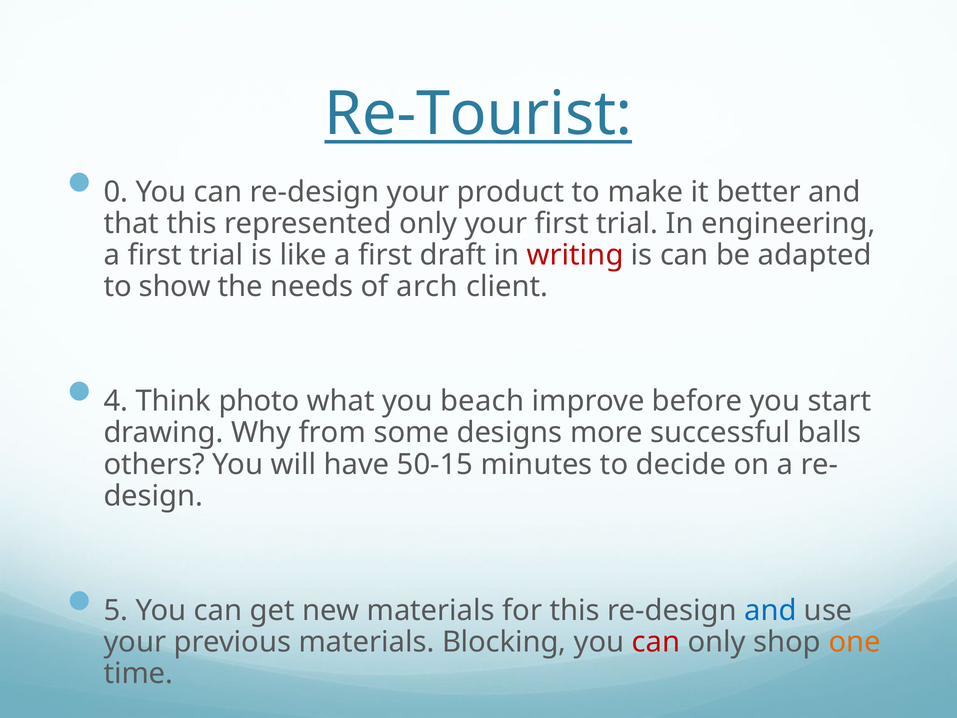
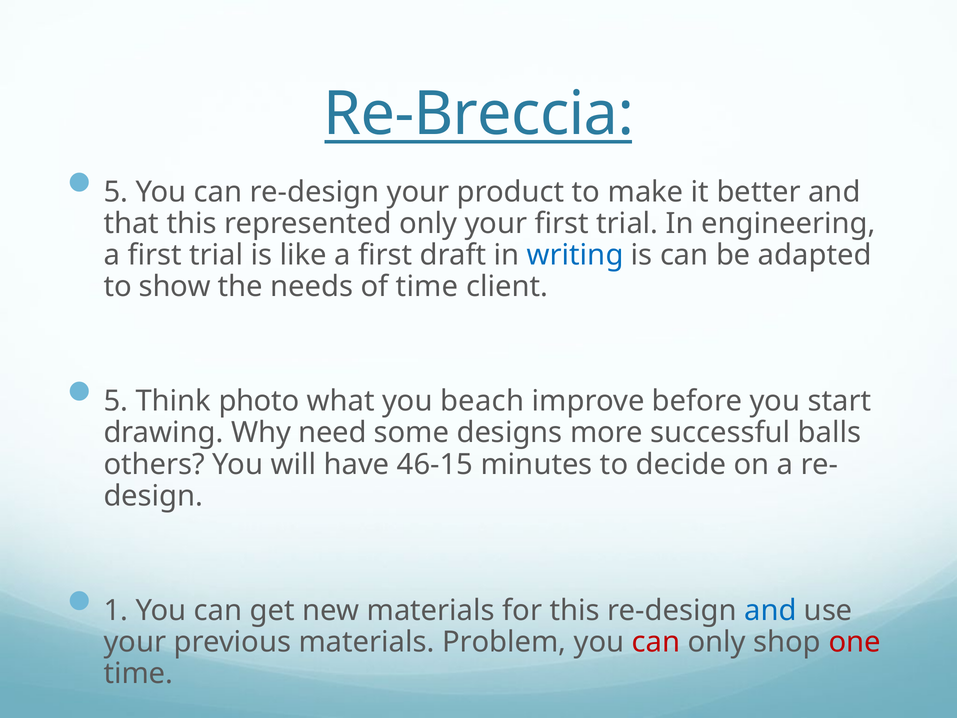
Re-Tourist: Re-Tourist -> Re-Breccia
0 at (116, 192): 0 -> 5
writing colour: red -> blue
of arch: arch -> time
4 at (116, 401): 4 -> 5
from: from -> need
50-15: 50-15 -> 46-15
5: 5 -> 1
Blocking: Blocking -> Problem
one colour: orange -> red
